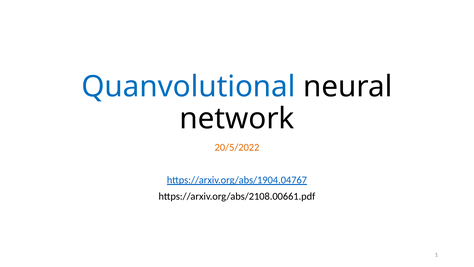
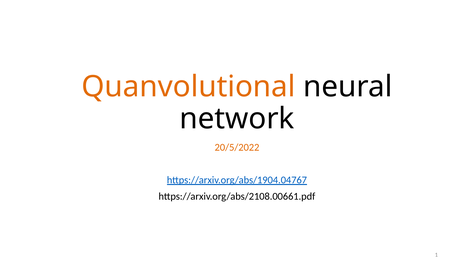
Quanvolutional colour: blue -> orange
